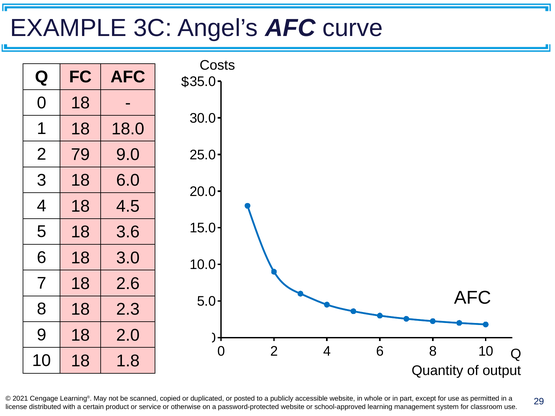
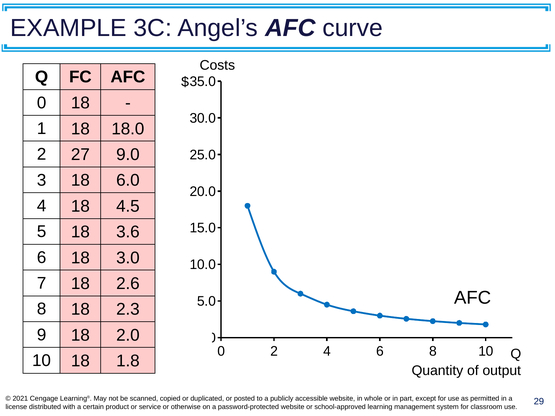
79: 79 -> 27
